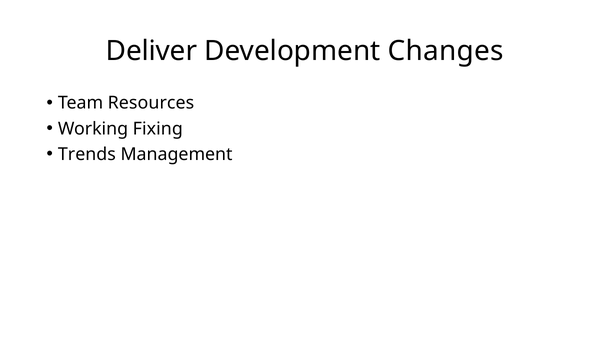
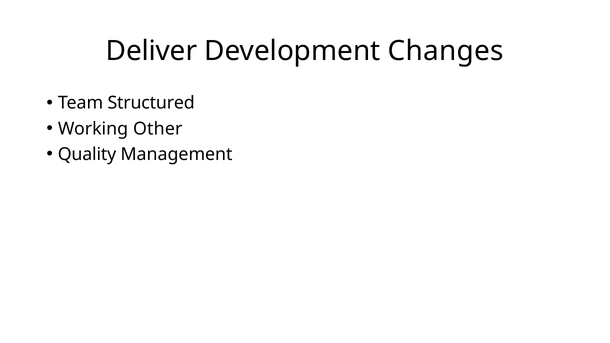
Resources: Resources -> Structured
Fixing: Fixing -> Other
Trends: Trends -> Quality
